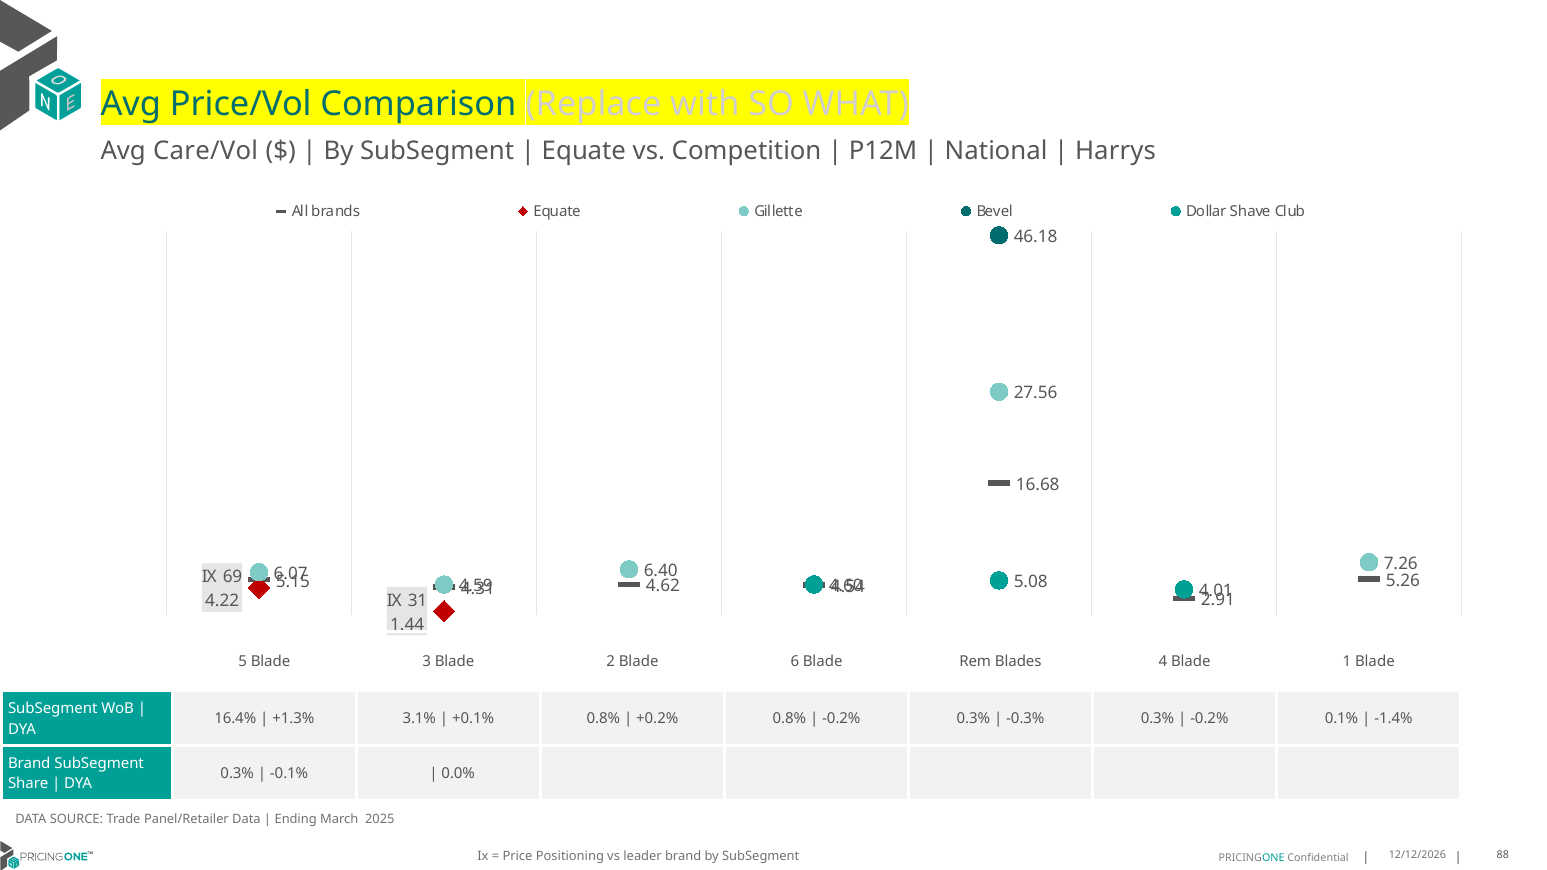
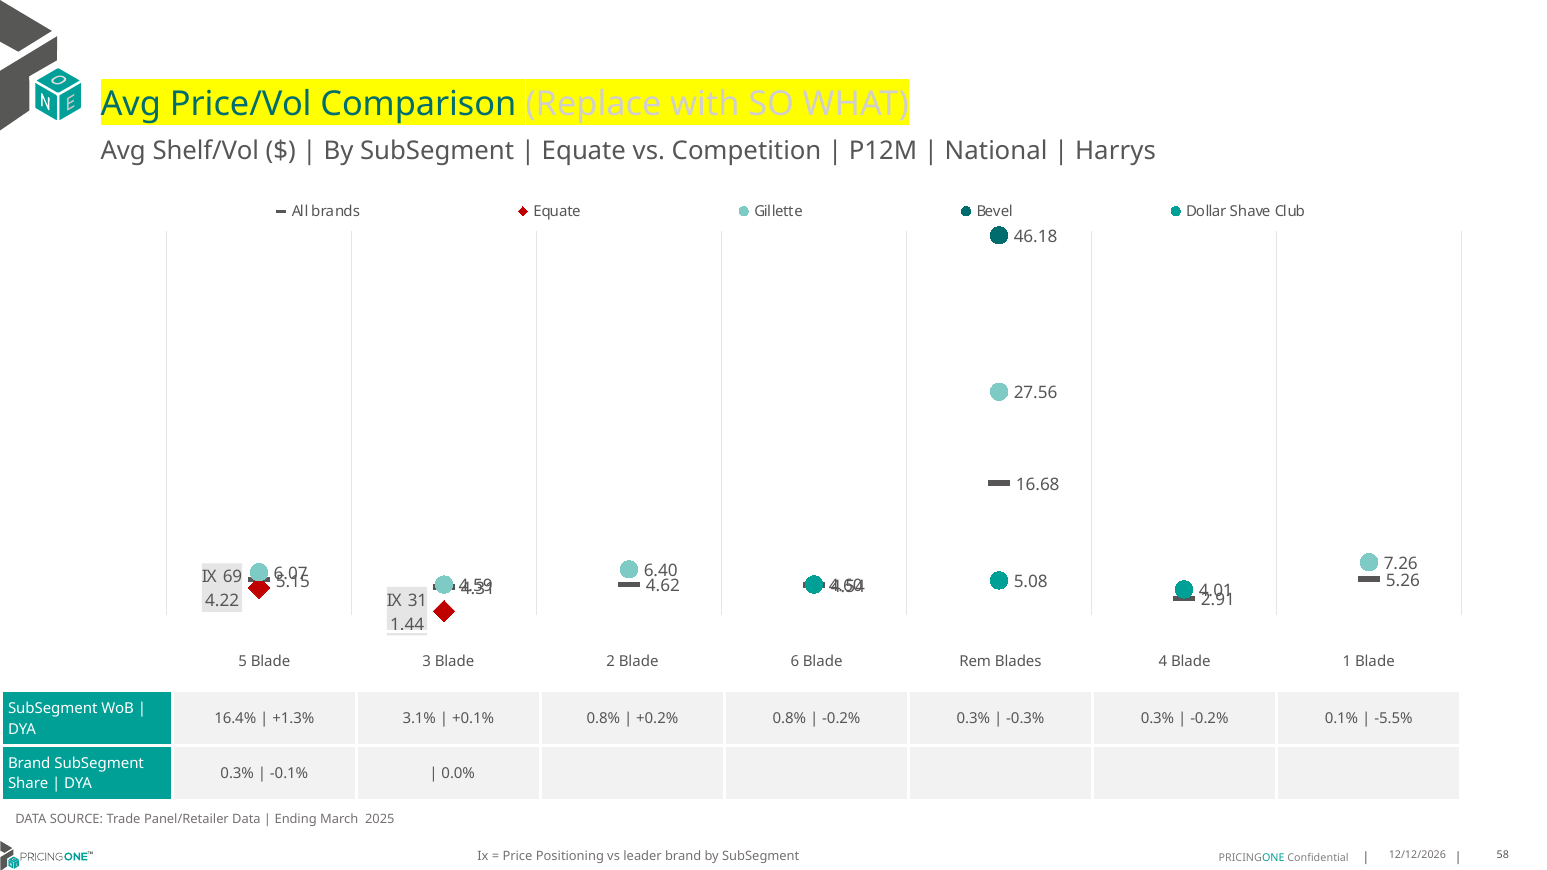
Care/Vol: Care/Vol -> Shelf/Vol
-1.4%: -1.4% -> -5.5%
88: 88 -> 58
